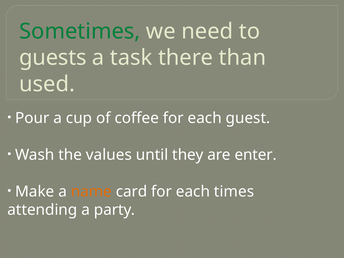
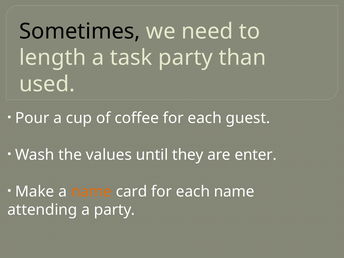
Sometimes colour: green -> black
guests: guests -> length
task there: there -> party
each times: times -> name
